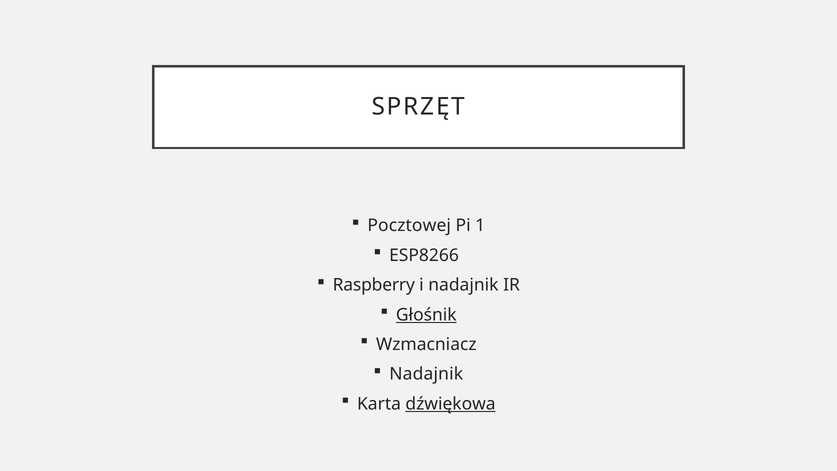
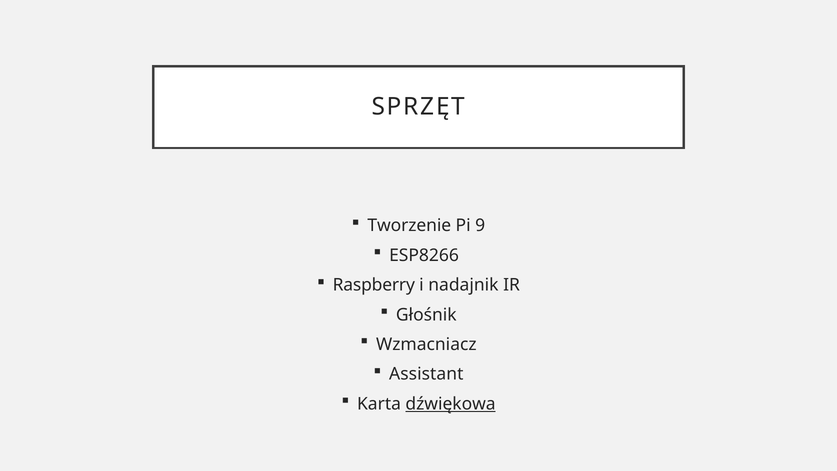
Pocztowej: Pocztowej -> Tworzenie
1: 1 -> 9
Głośnik underline: present -> none
Nadajnik at (426, 374): Nadajnik -> Assistant
